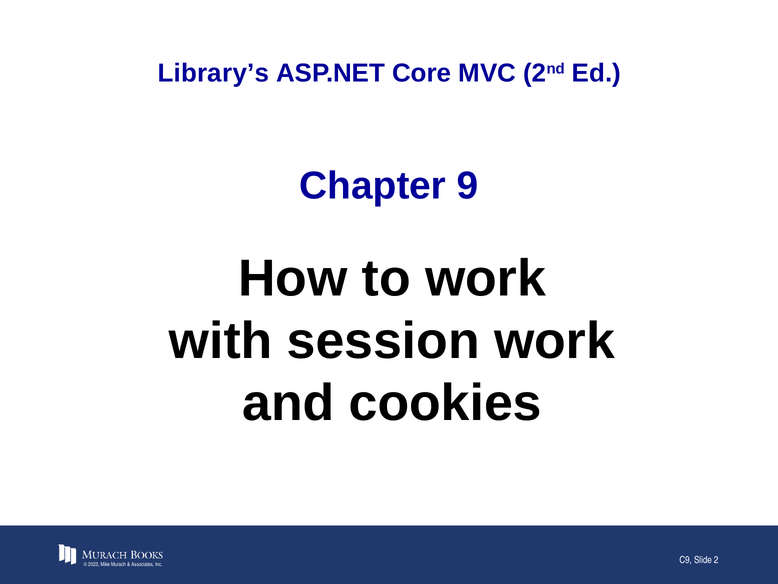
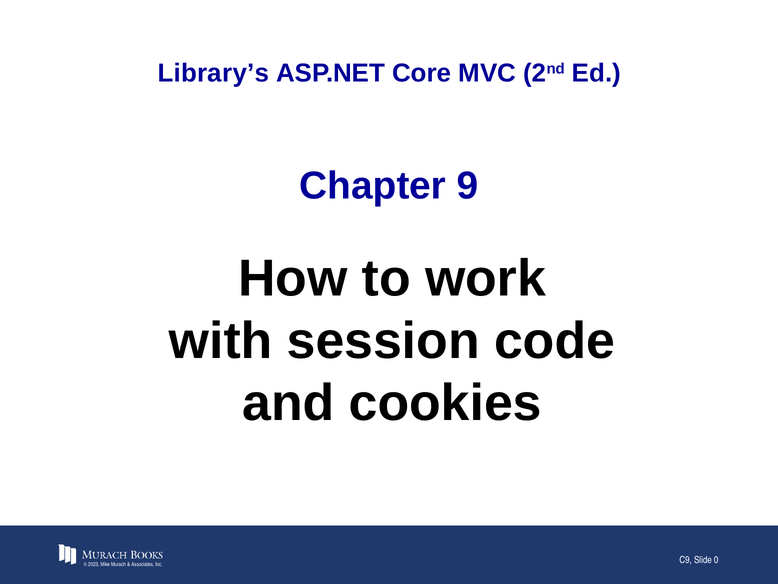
session work: work -> code
2: 2 -> 0
